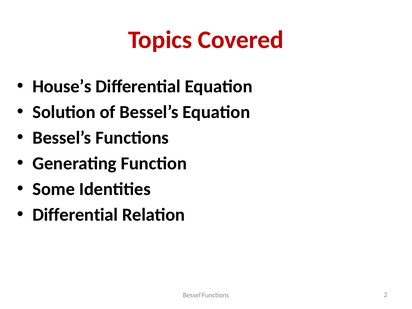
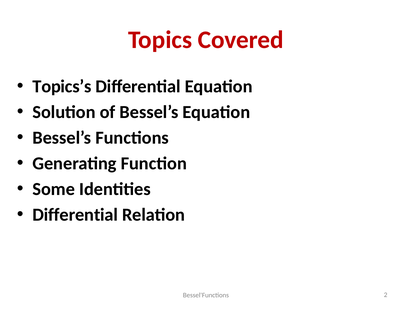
House’s: House’s -> Topics’s
